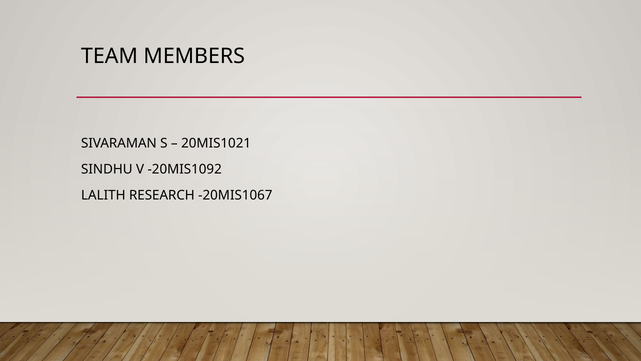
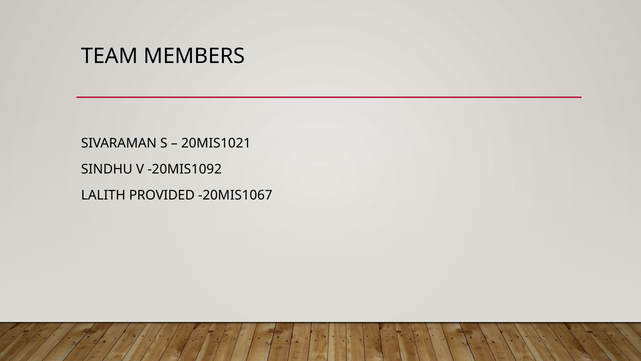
RESEARCH: RESEARCH -> PROVIDED
